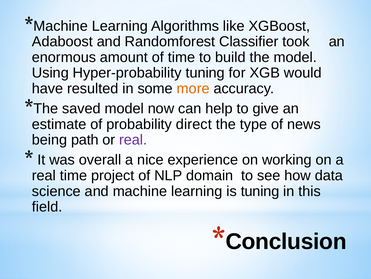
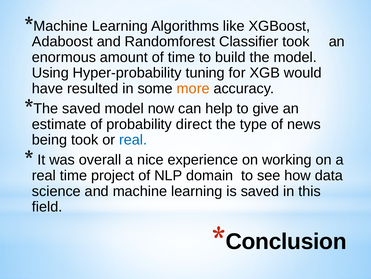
being path: path -> took
real at (133, 140) colour: purple -> blue
is tuning: tuning -> saved
